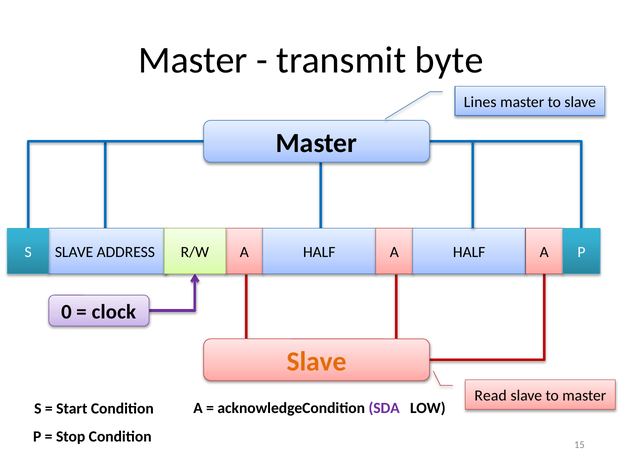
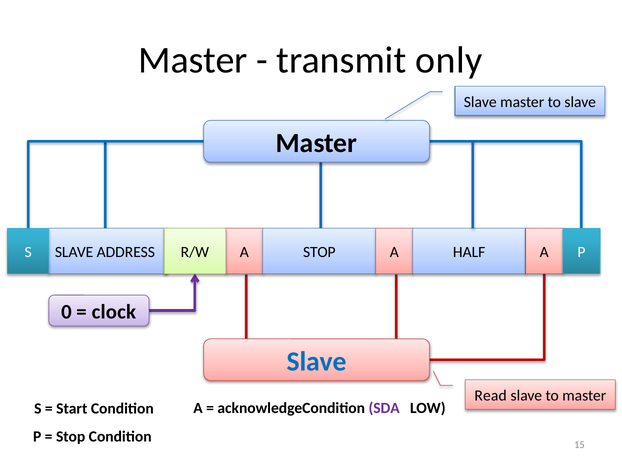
byte: byte -> only
Lines at (480, 102): Lines -> Slave
S A HALF: HALF -> STOP
Slave at (317, 362) colour: orange -> blue
